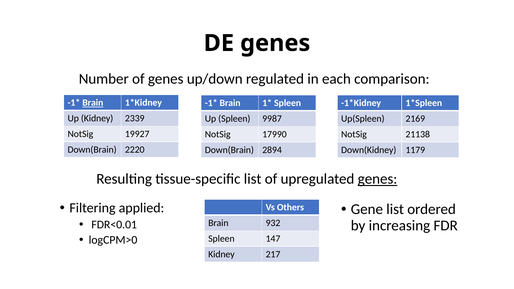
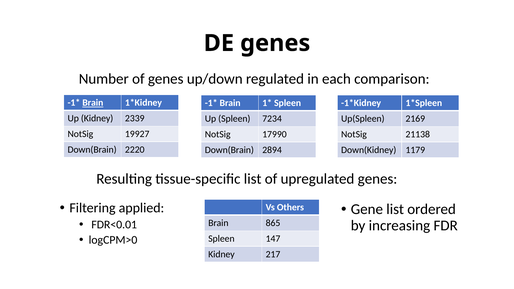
9987: 9987 -> 7234
genes at (378, 179) underline: present -> none
932: 932 -> 865
